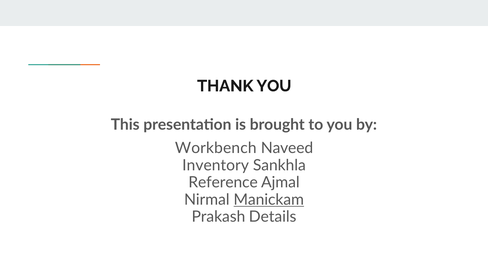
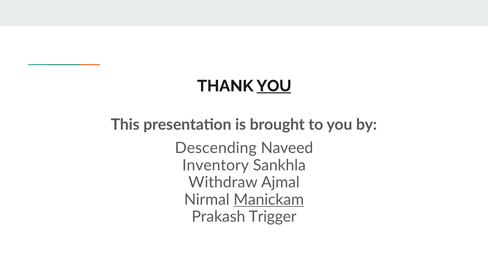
YOU at (274, 86) underline: none -> present
Workbench: Workbench -> Descending
Reference: Reference -> Withdraw
Details: Details -> Trigger
